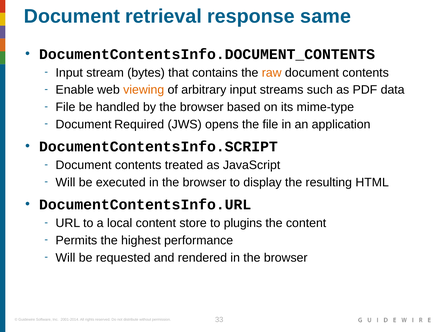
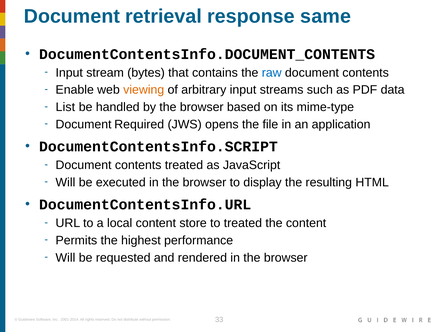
raw colour: orange -> blue
File at (65, 107): File -> List
to plugins: plugins -> treated
